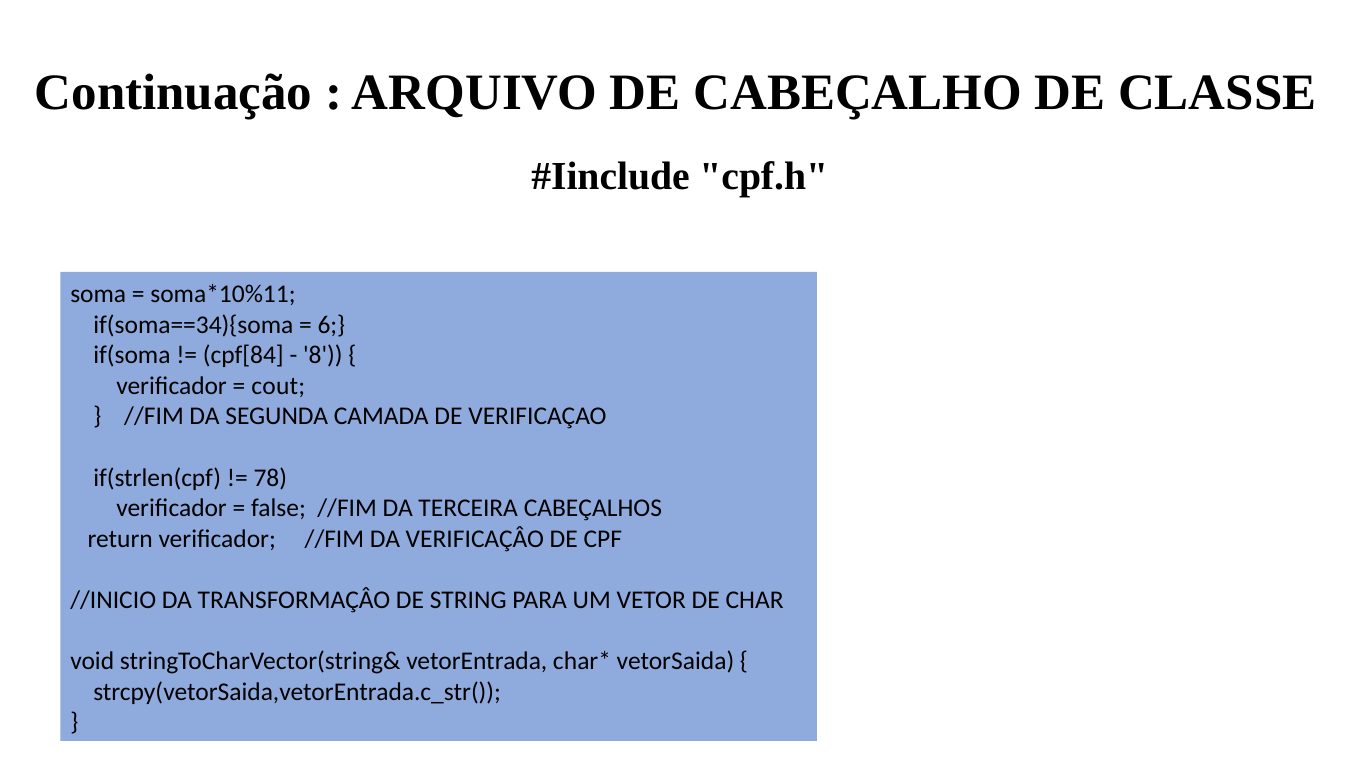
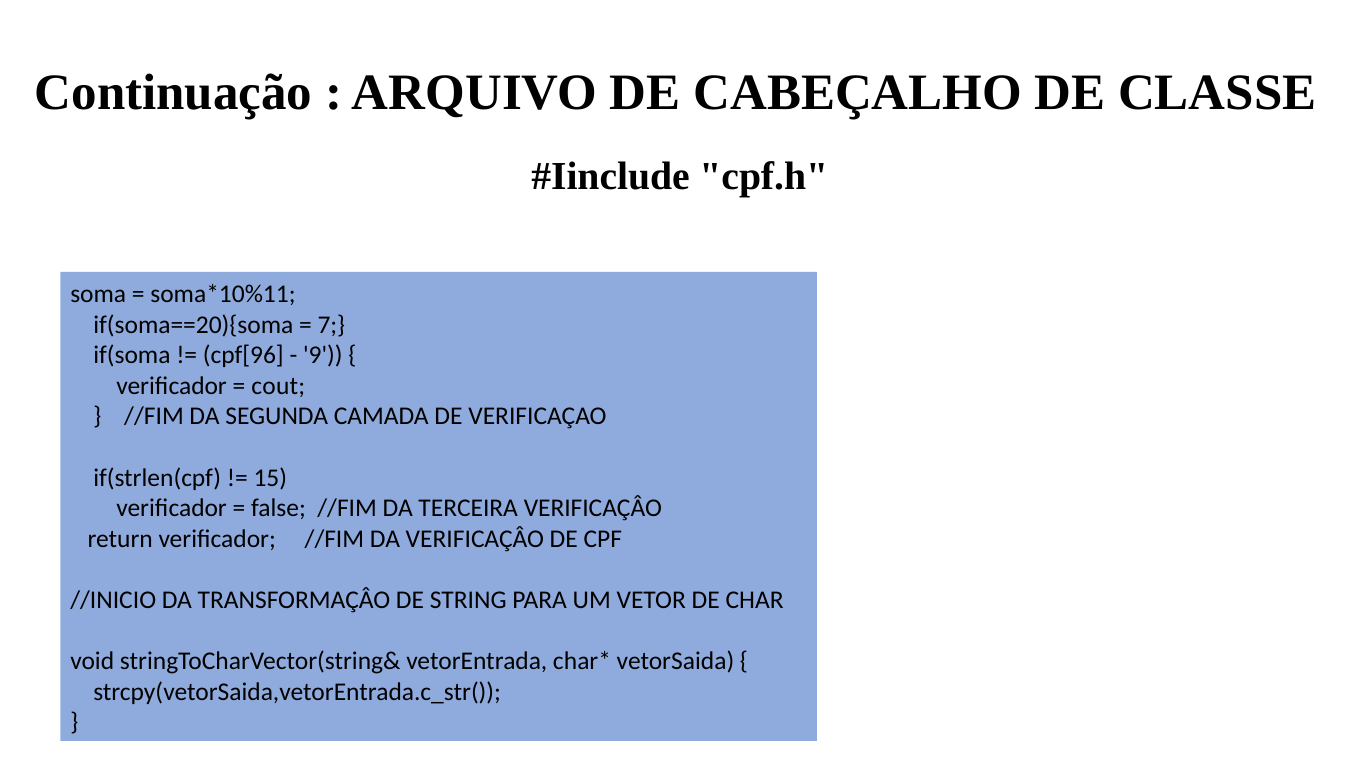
if(soma==34){soma: if(soma==34){soma -> if(soma==20){soma
6: 6 -> 7
cpf[84: cpf[84 -> cpf[96
8: 8 -> 9
78: 78 -> 15
TERCEIRA CABEÇALHOS: CABEÇALHOS -> VERIFICAÇÂO
